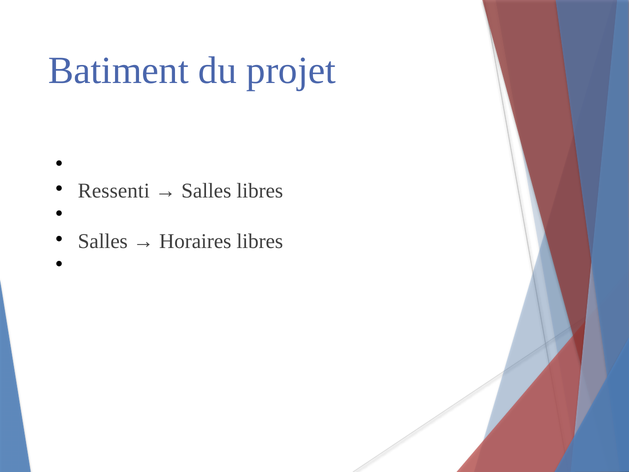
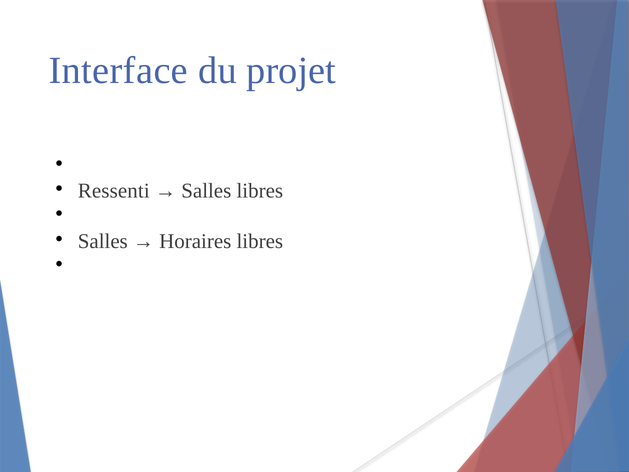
Batiment: Batiment -> Interface
